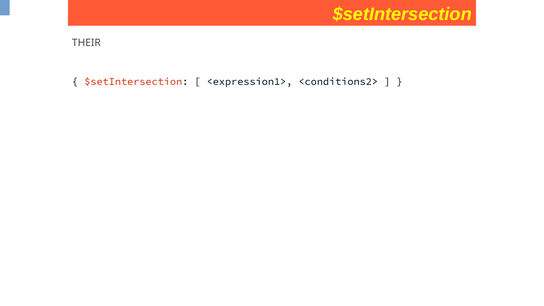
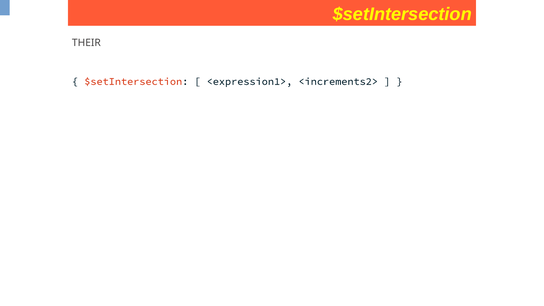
<conditions2>: <conditions2> -> <increments2>
